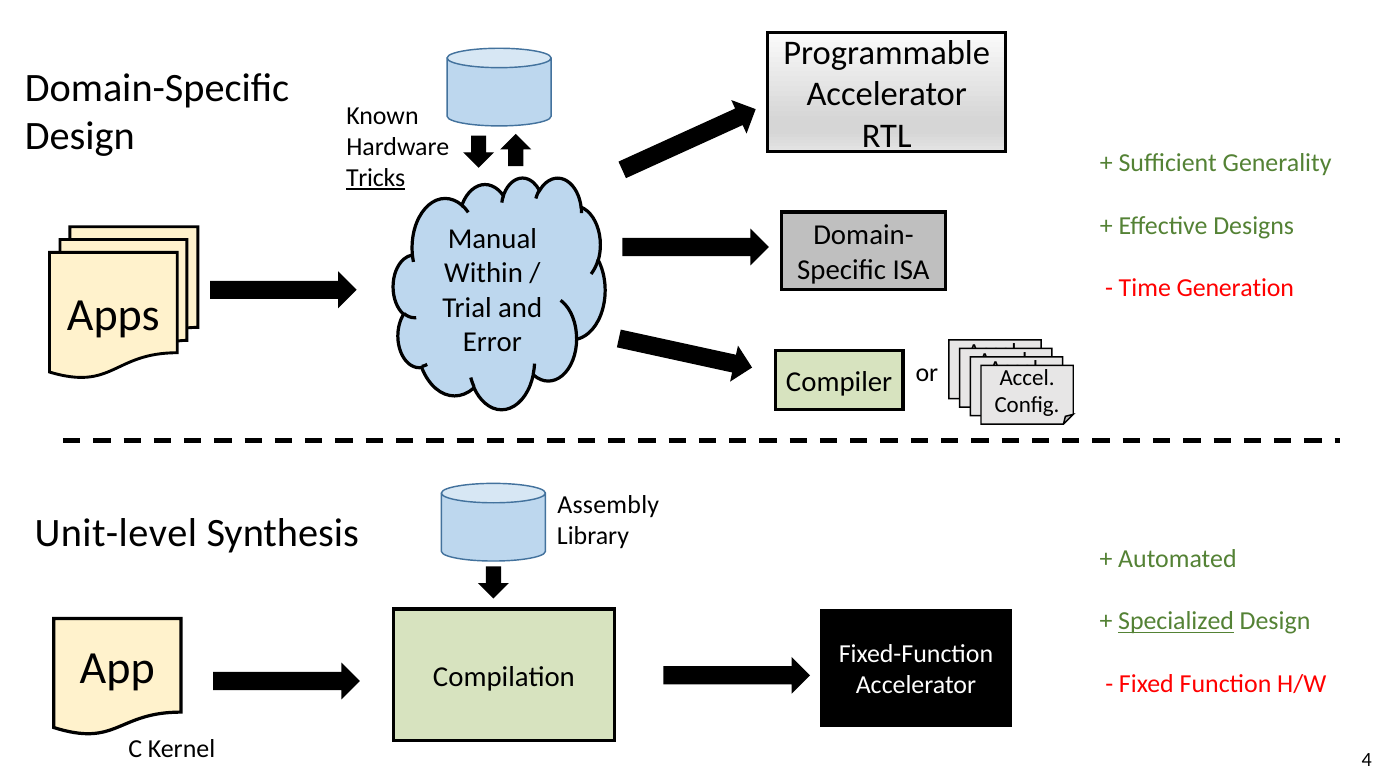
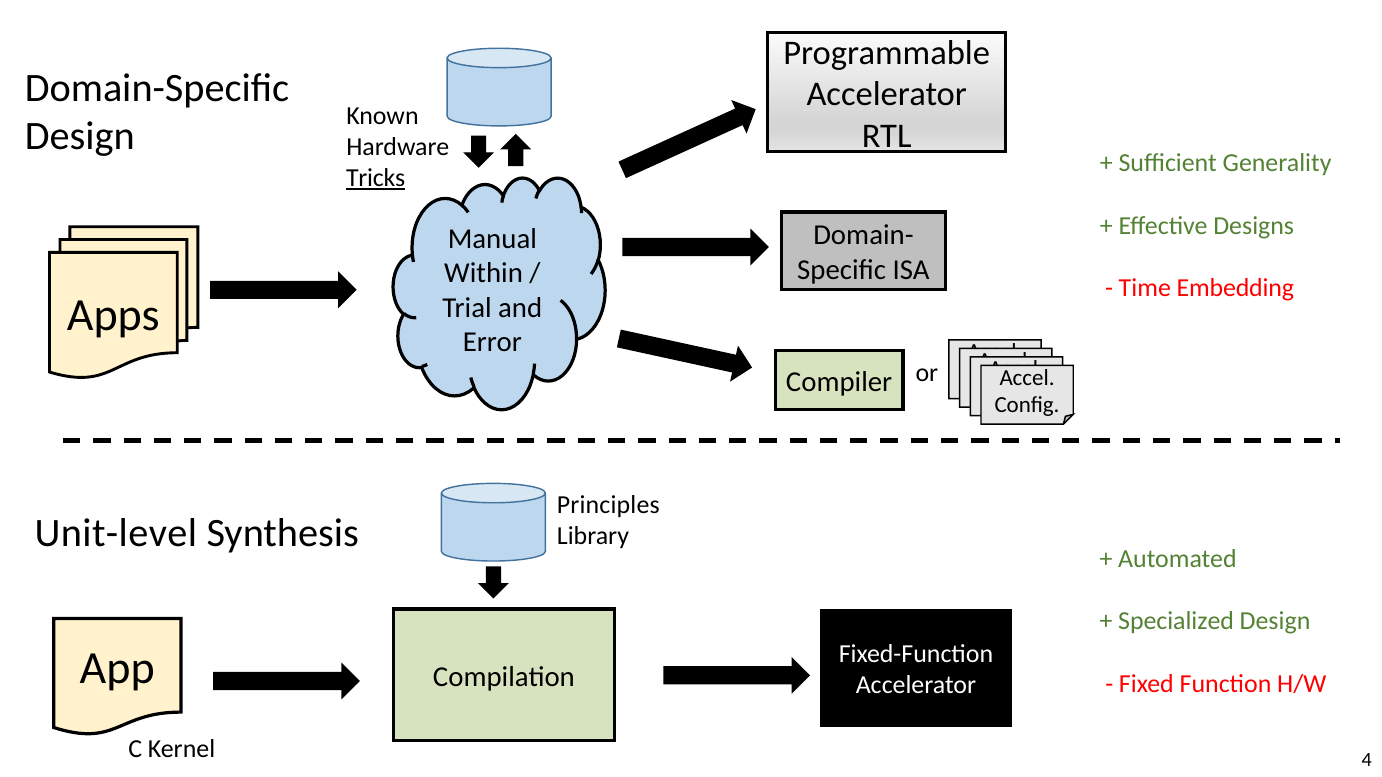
Generation: Generation -> Embedding
Assembly: Assembly -> Principles
Specialized underline: present -> none
